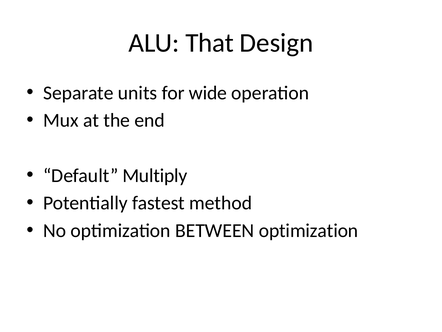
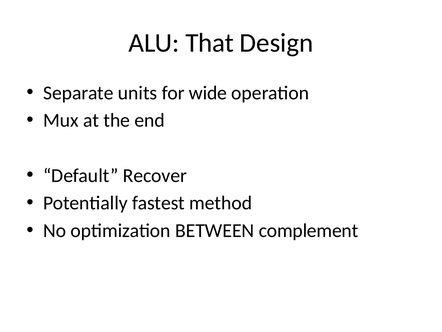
Multiply: Multiply -> Recover
BETWEEN optimization: optimization -> complement
